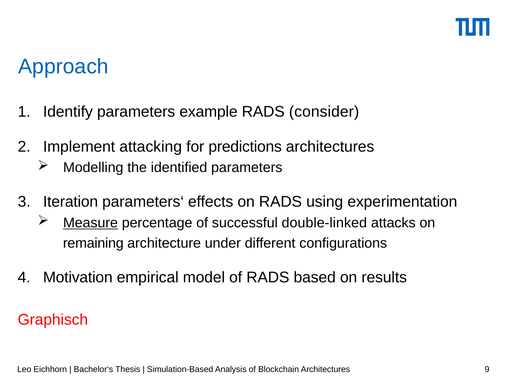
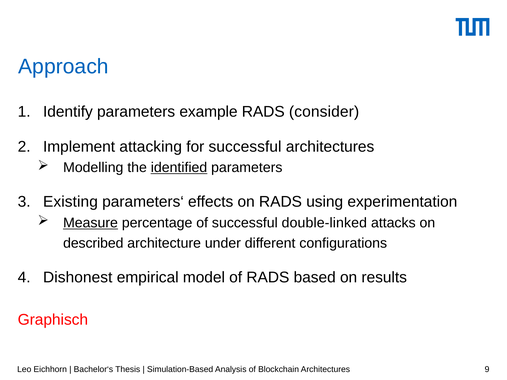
for predictions: predictions -> successful
identified underline: none -> present
Iteration: Iteration -> Existing
remaining: remaining -> described
Motivation: Motivation -> Dishonest
